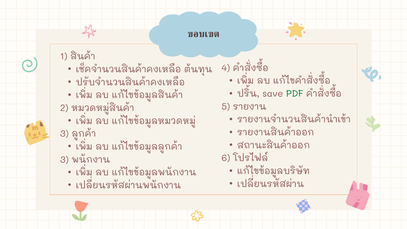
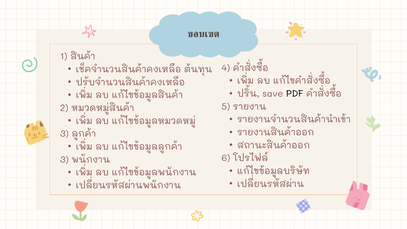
PDF colour: green -> black
